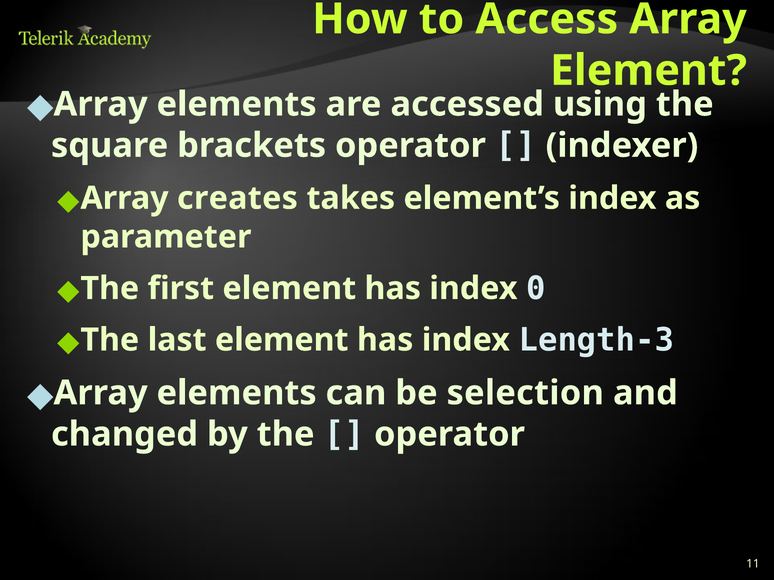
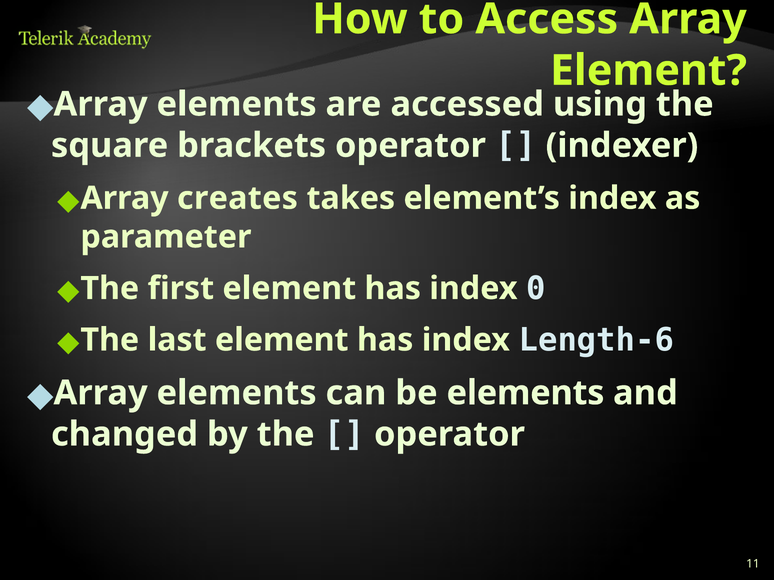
Length-3: Length-3 -> Length-6
be selection: selection -> elements
